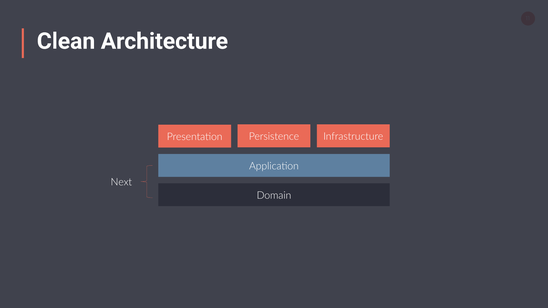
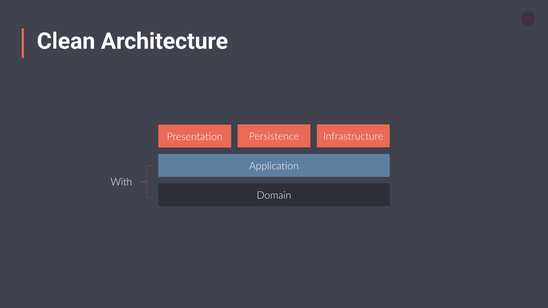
Next: Next -> With
